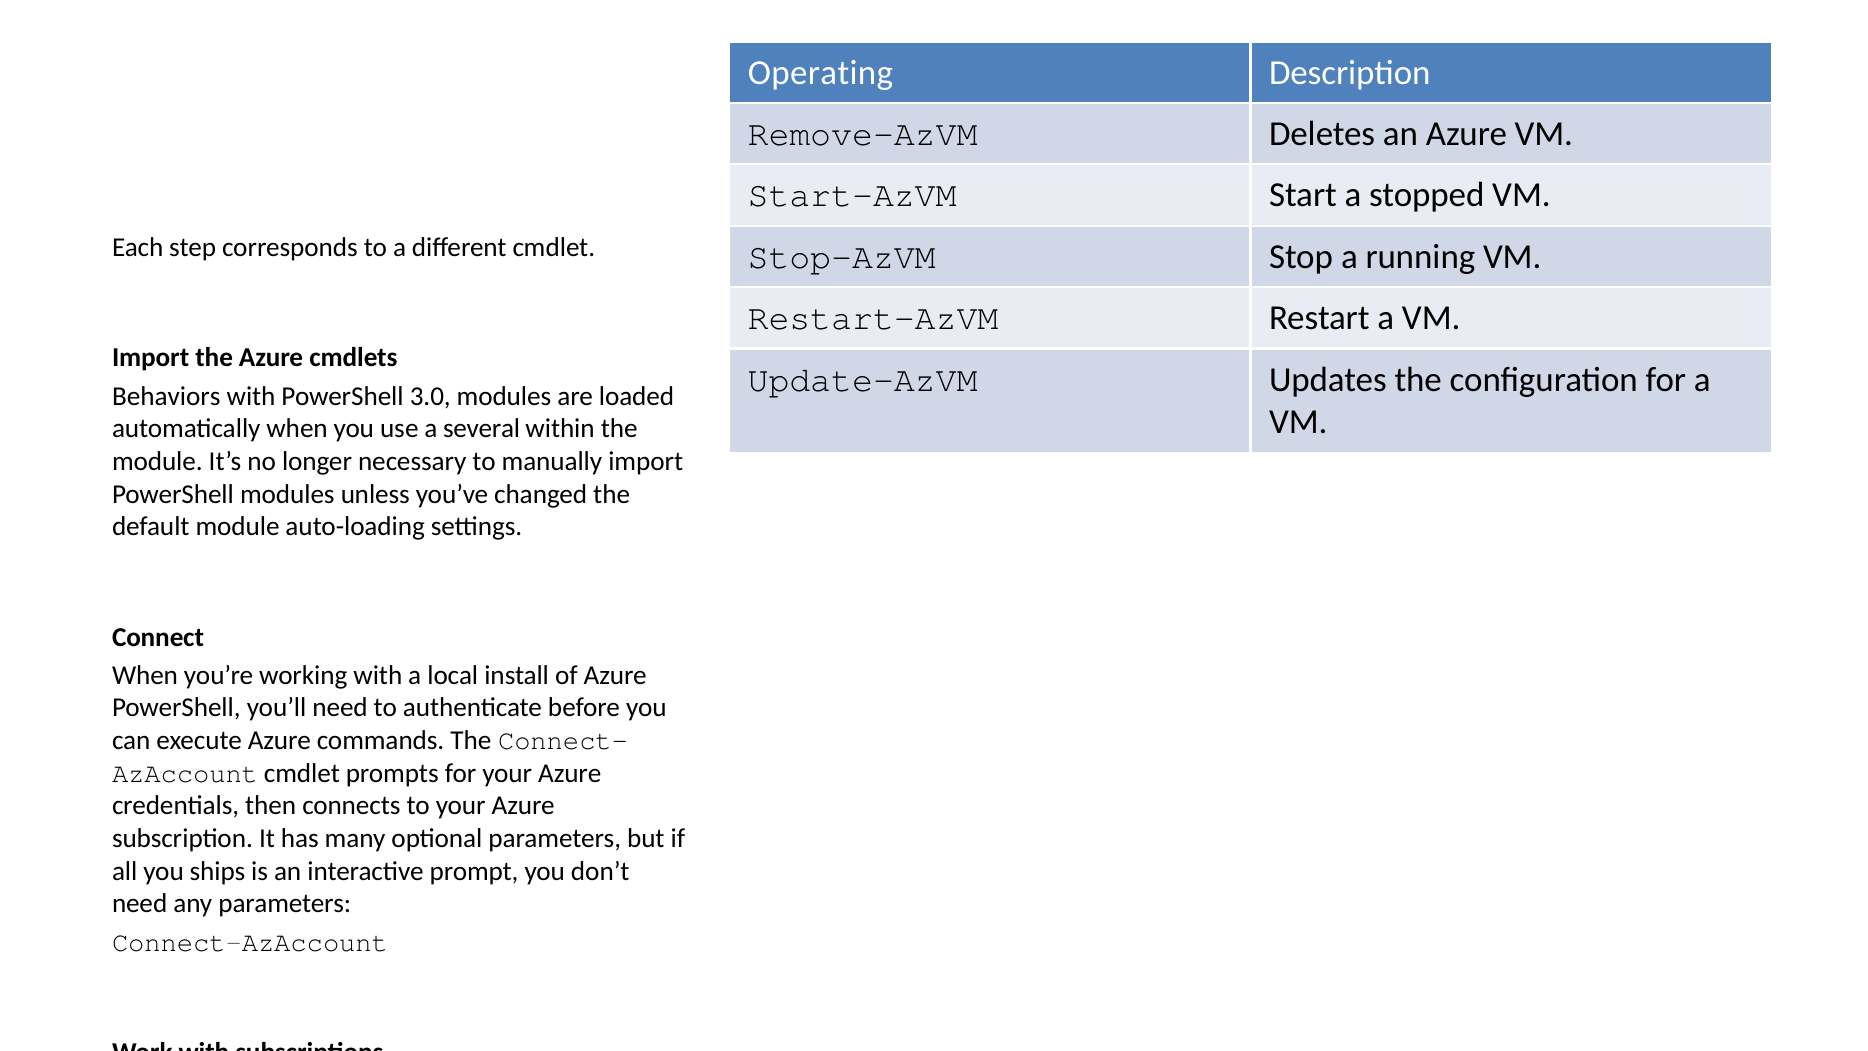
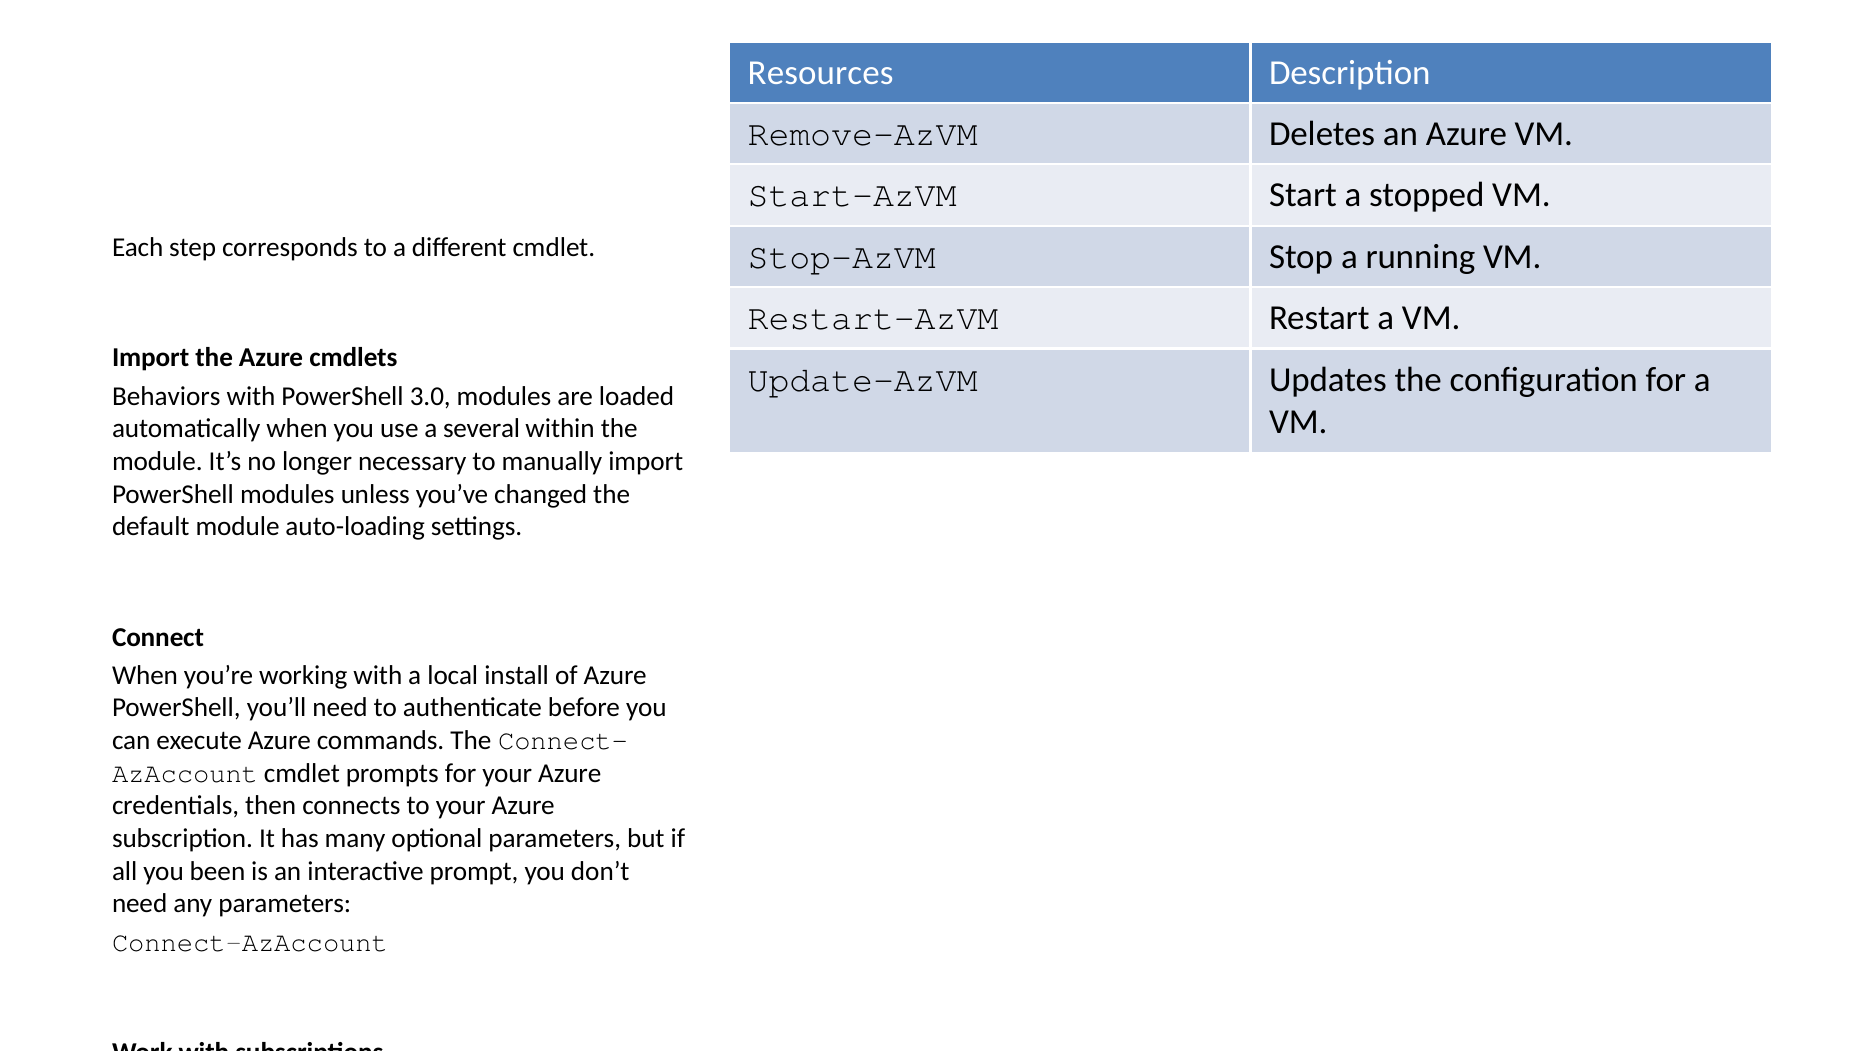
Operating at (821, 73): Operating -> Resources
you ships: ships -> been
